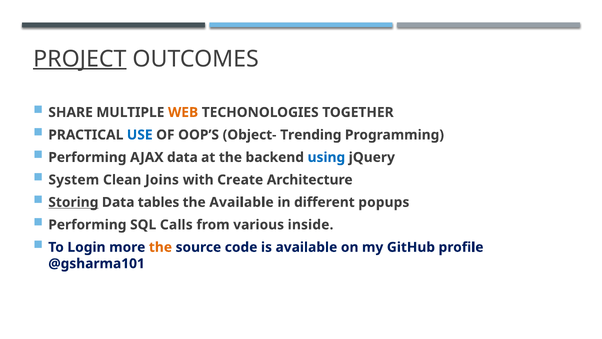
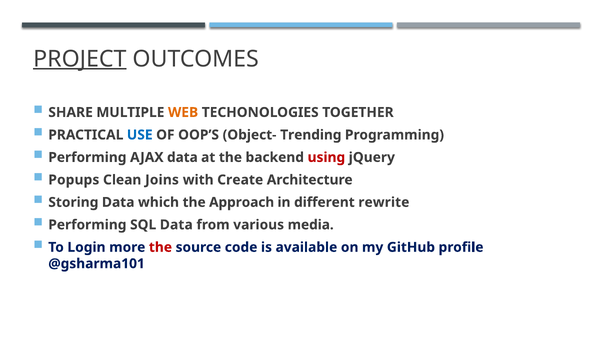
using colour: blue -> red
System: System -> Popups
Storing underline: present -> none
tables: tables -> which
the Available: Available -> Approach
popups: popups -> rewrite
SQL Calls: Calls -> Data
inside: inside -> media
the at (160, 247) colour: orange -> red
